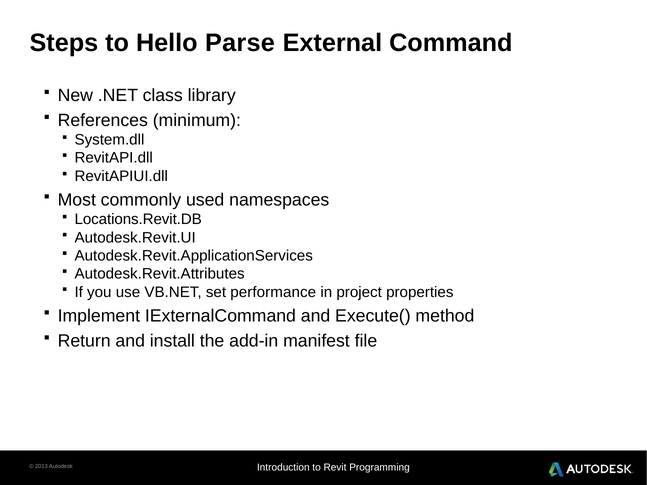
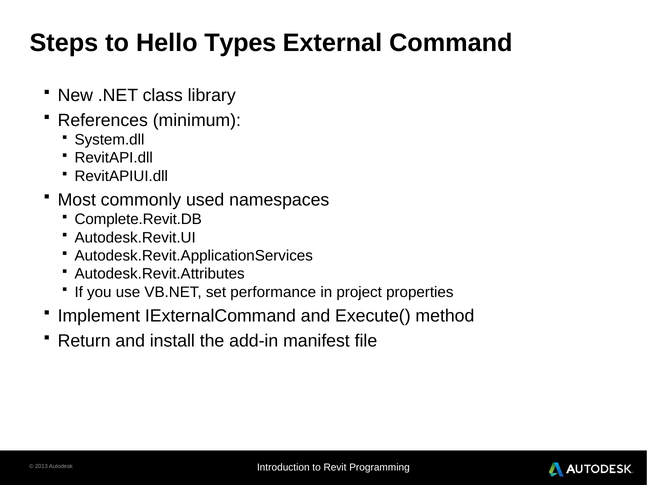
Parse: Parse -> Types
Locations.Revit.DB: Locations.Revit.DB -> Complete.Revit.DB
